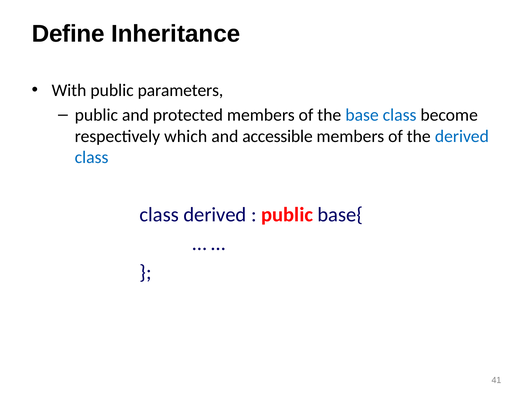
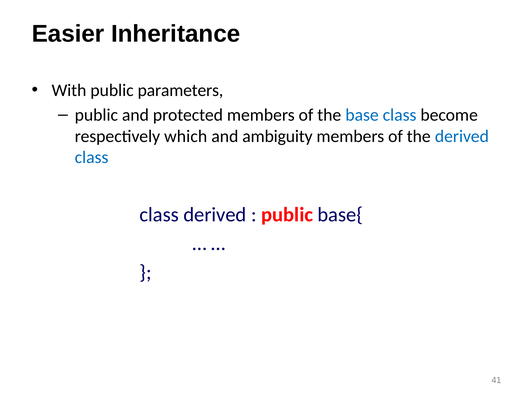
Define: Define -> Easier
accessible: accessible -> ambiguity
